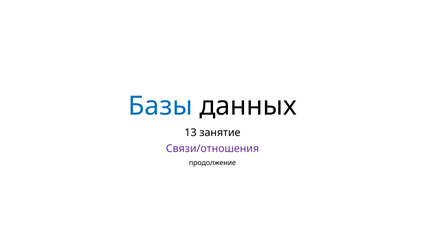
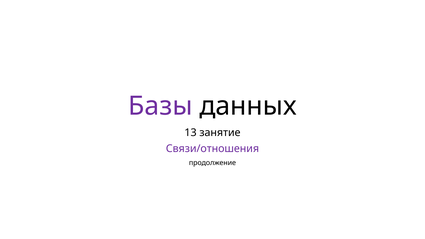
Базы colour: blue -> purple
